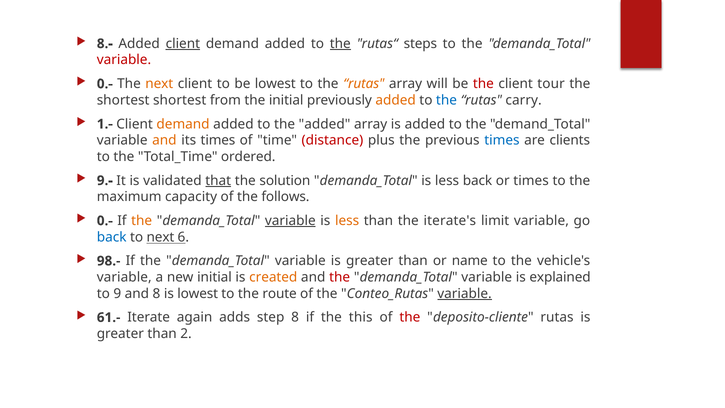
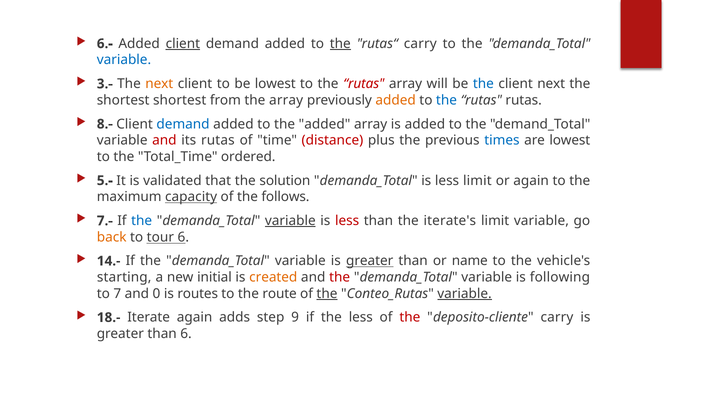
8.-: 8.- -> 6.-
rutas“ steps: steps -> carry
variable at (124, 60) colour: red -> blue
0.- at (105, 84): 0.- -> 3.-
rutas at (364, 84) colour: orange -> red
the at (483, 84) colour: red -> blue
client tour: tour -> next
the initial: initial -> array
rutas carry: carry -> rutas
1.-: 1.- -> 8.-
demand at (183, 124) colour: orange -> blue
and at (164, 140) colour: orange -> red
its times: times -> rutas
are clients: clients -> lowest
9.-: 9.- -> 5.-
that underline: present -> none
less back: back -> limit
or times: times -> again
capacity underline: none -> present
0.- at (105, 221): 0.- -> 7.-
the at (142, 221) colour: orange -> blue
less at (347, 221) colour: orange -> red
back at (112, 237) colour: blue -> orange
to next: next -> tour
98.-: 98.- -> 14.-
greater at (370, 261) underline: none -> present
variable at (124, 277): variable -> starting
explained: explained -> following
9: 9 -> 7
and 8: 8 -> 0
is lowest: lowest -> routes
the at (327, 293) underline: none -> present
61.-: 61.- -> 18.-
step 8: 8 -> 9
the this: this -> less
deposito-cliente rutas: rutas -> carry
than 2: 2 -> 6
